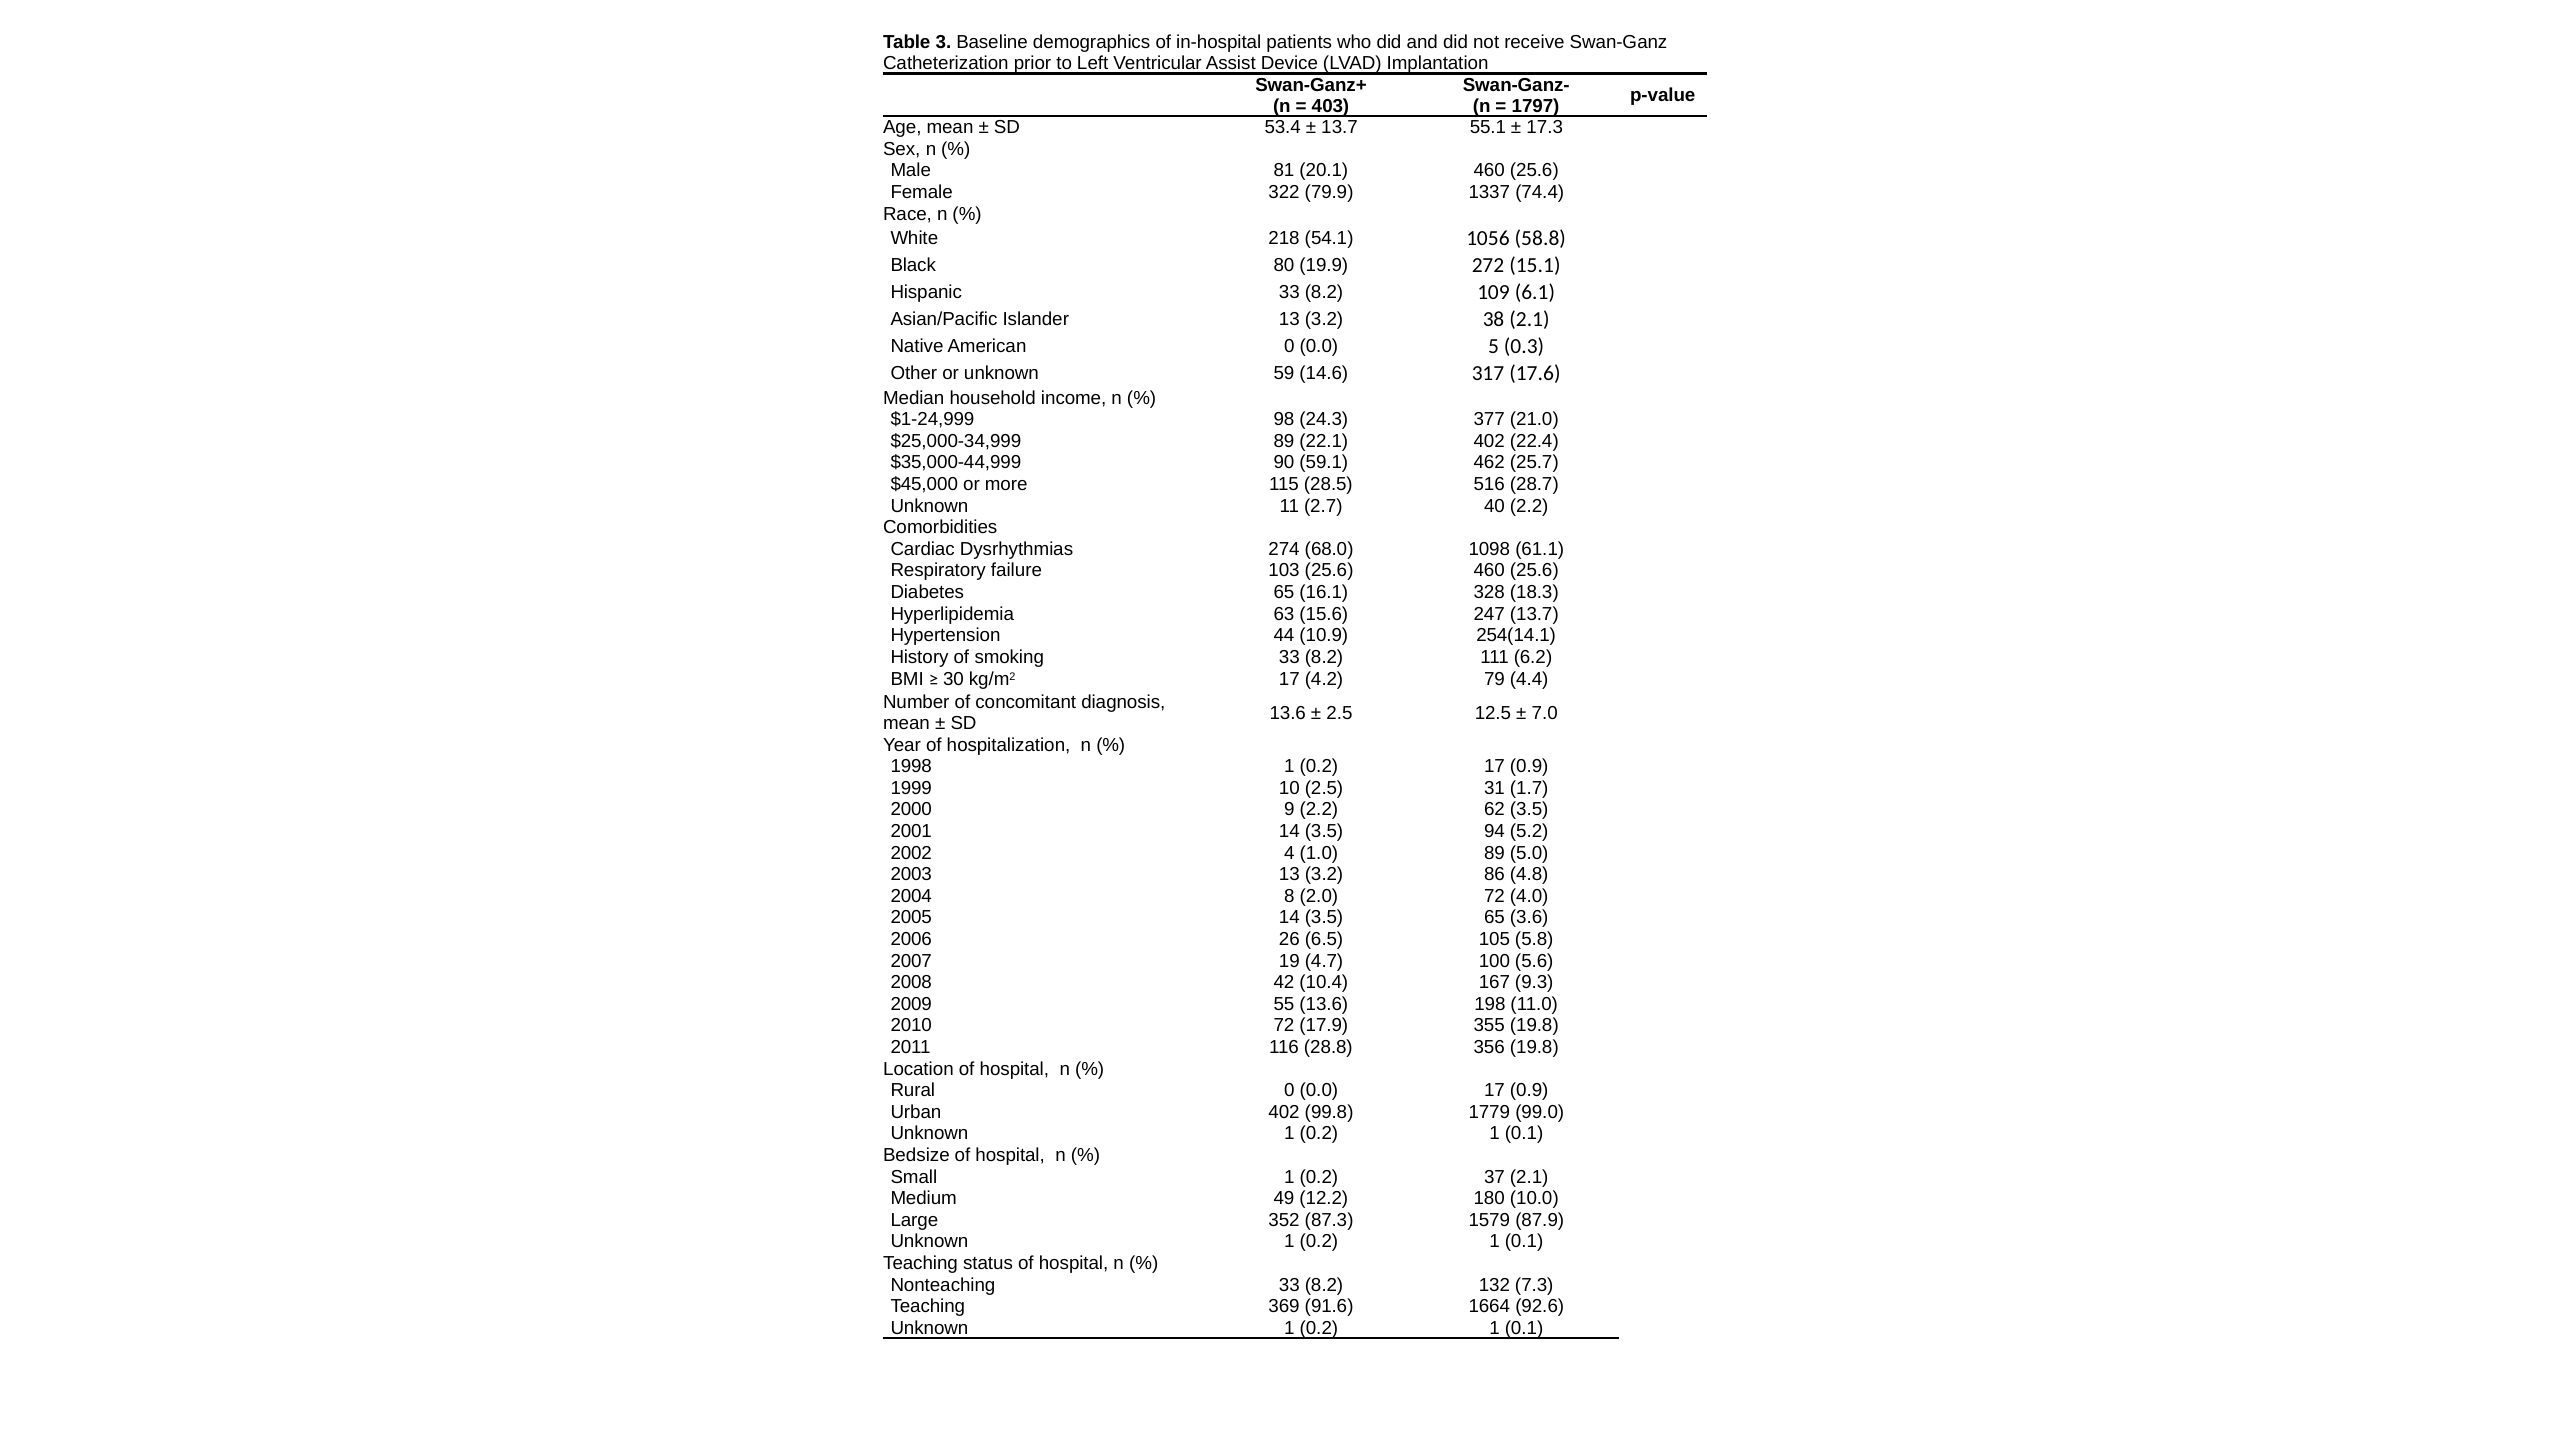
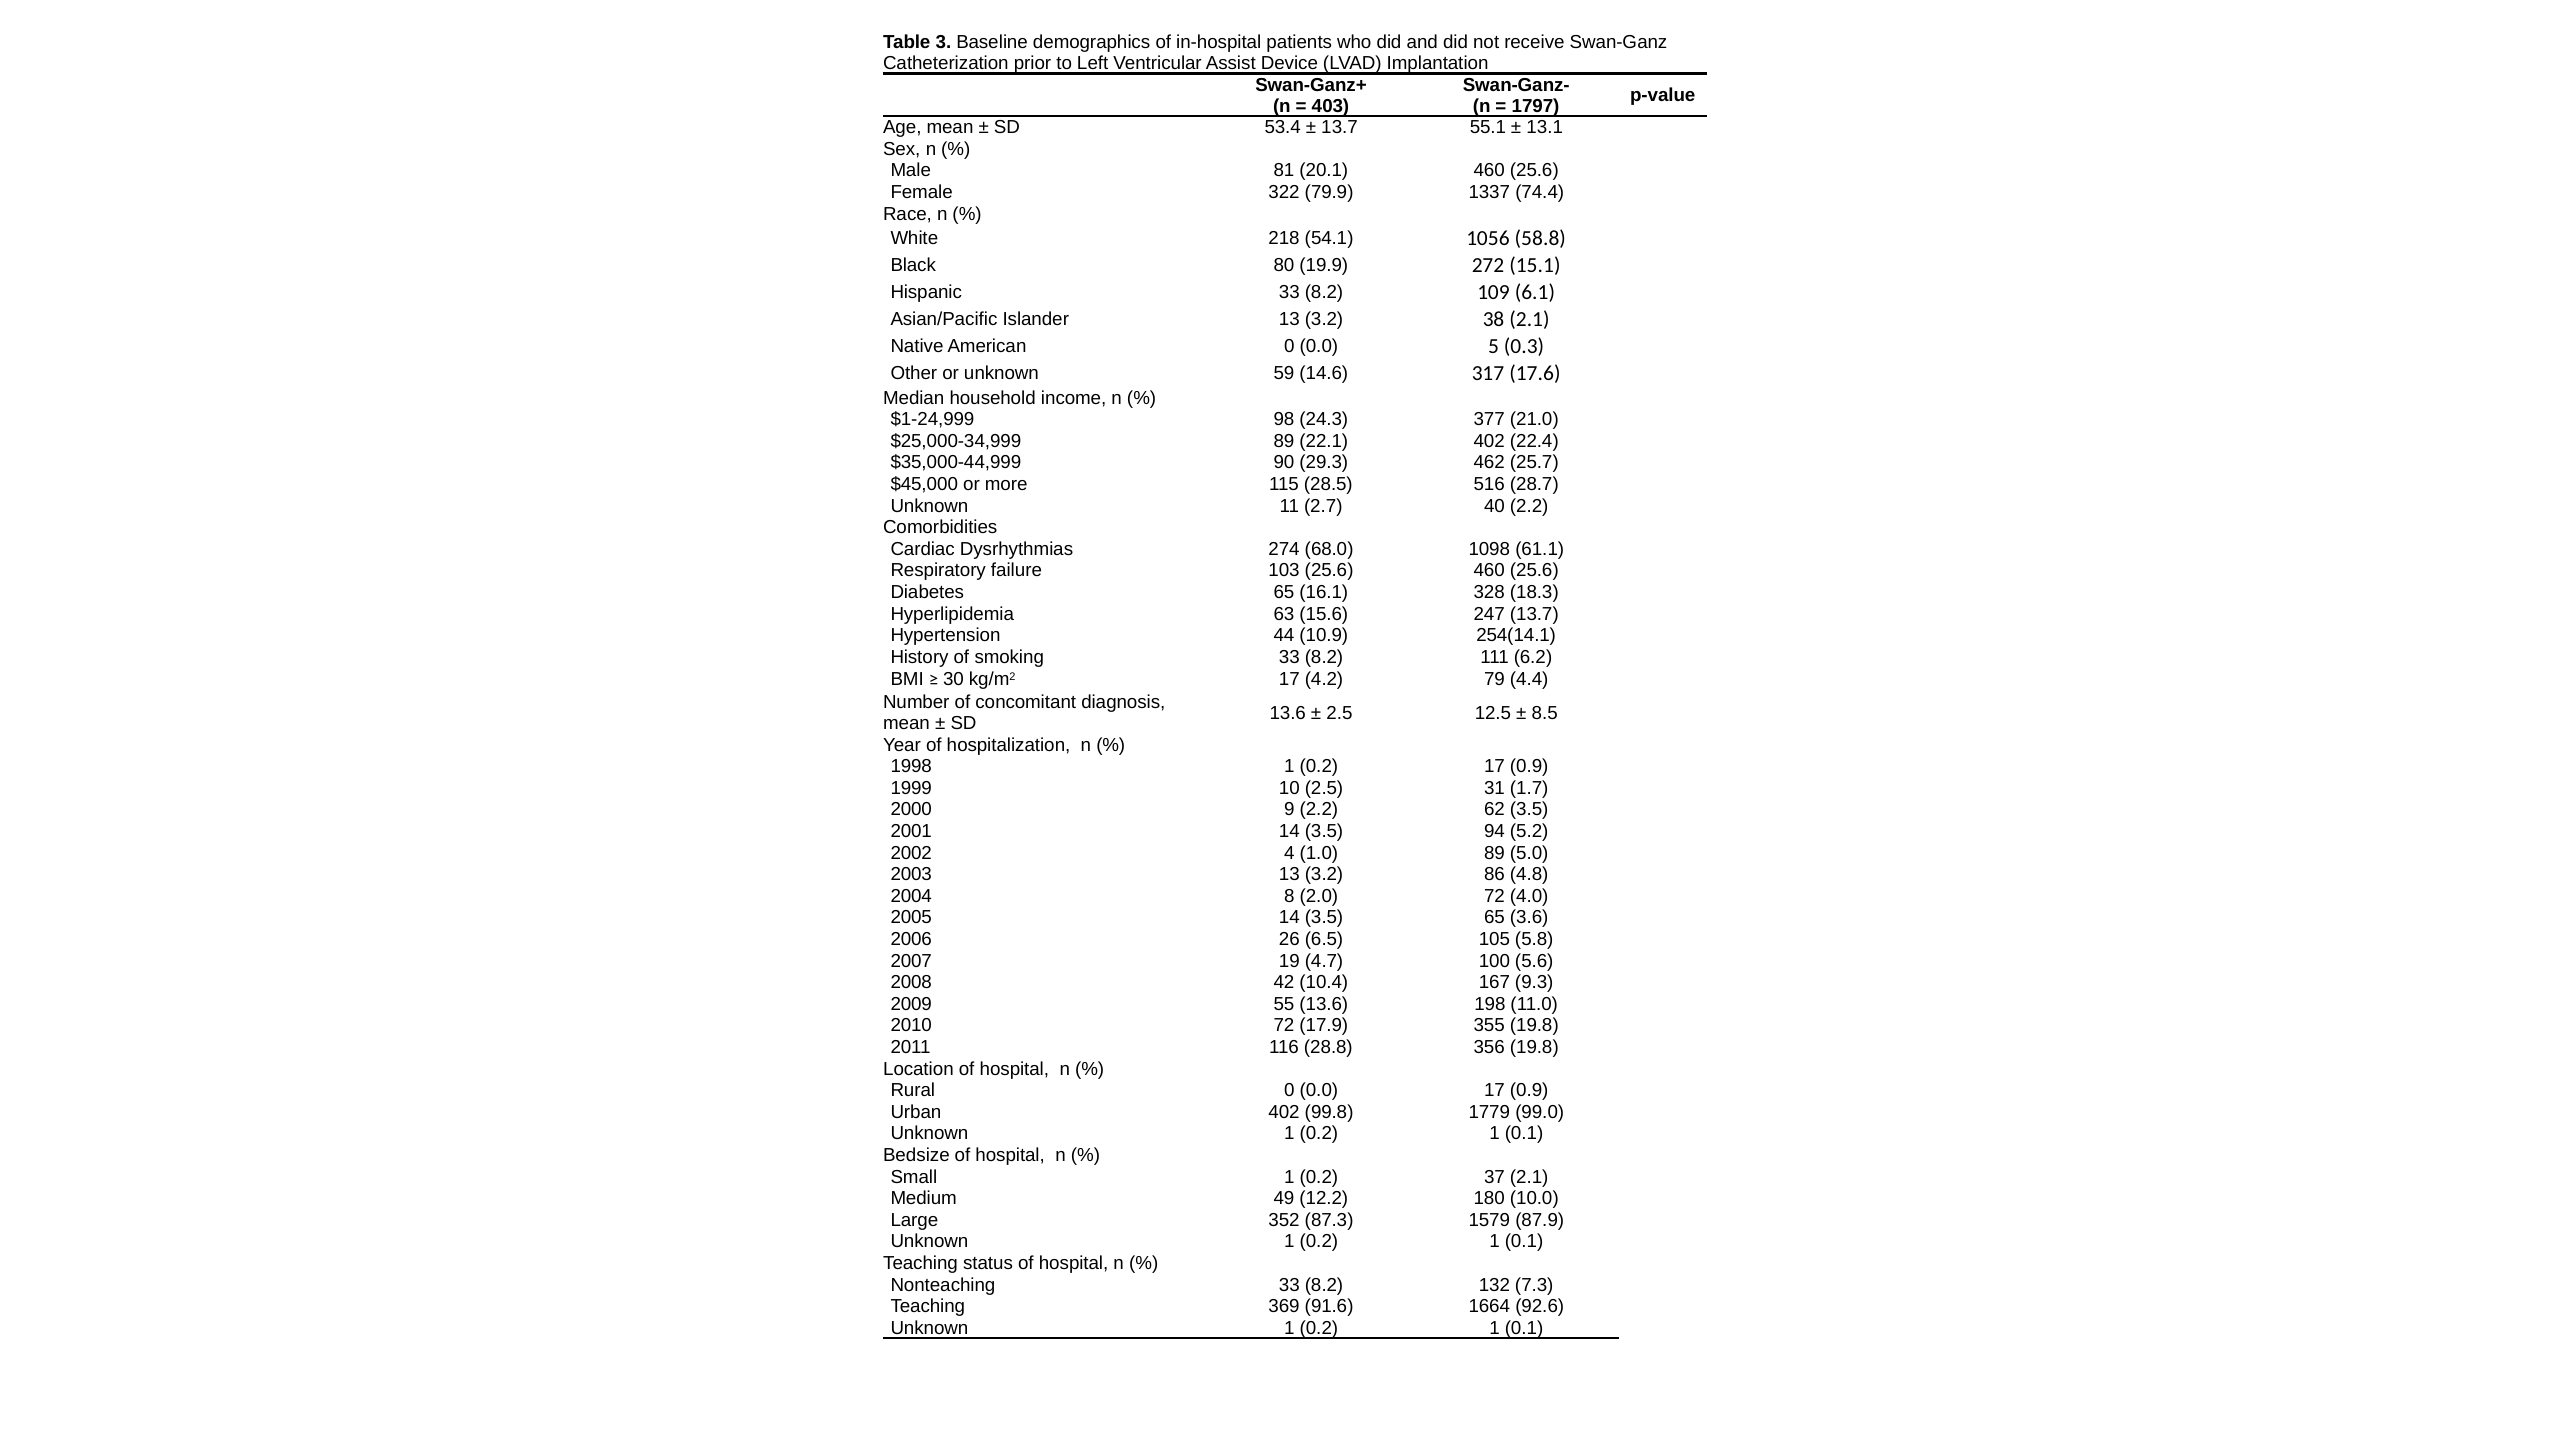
17.3: 17.3 -> 13.1
59.1: 59.1 -> 29.3
7.0: 7.0 -> 8.5
